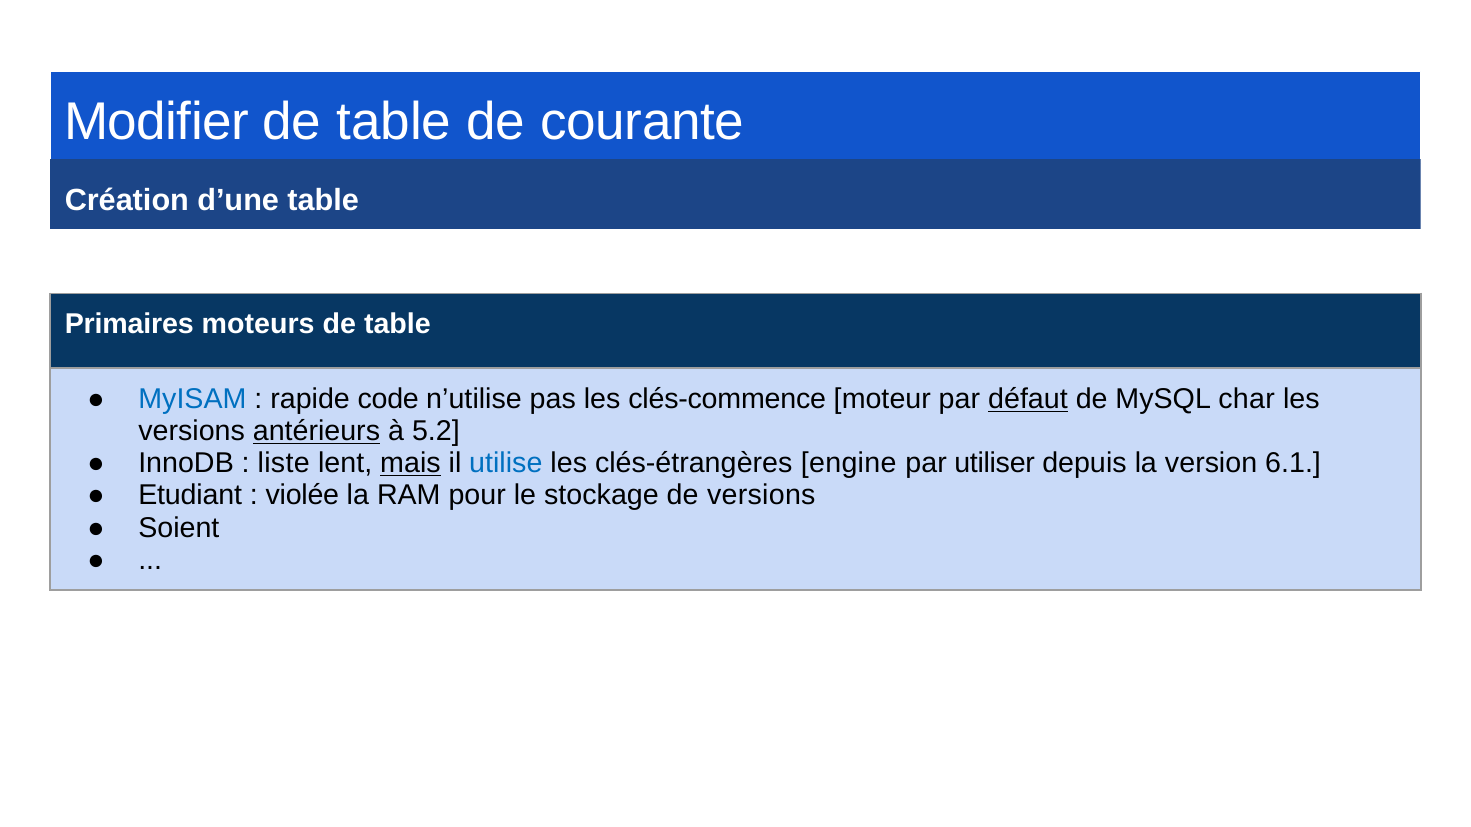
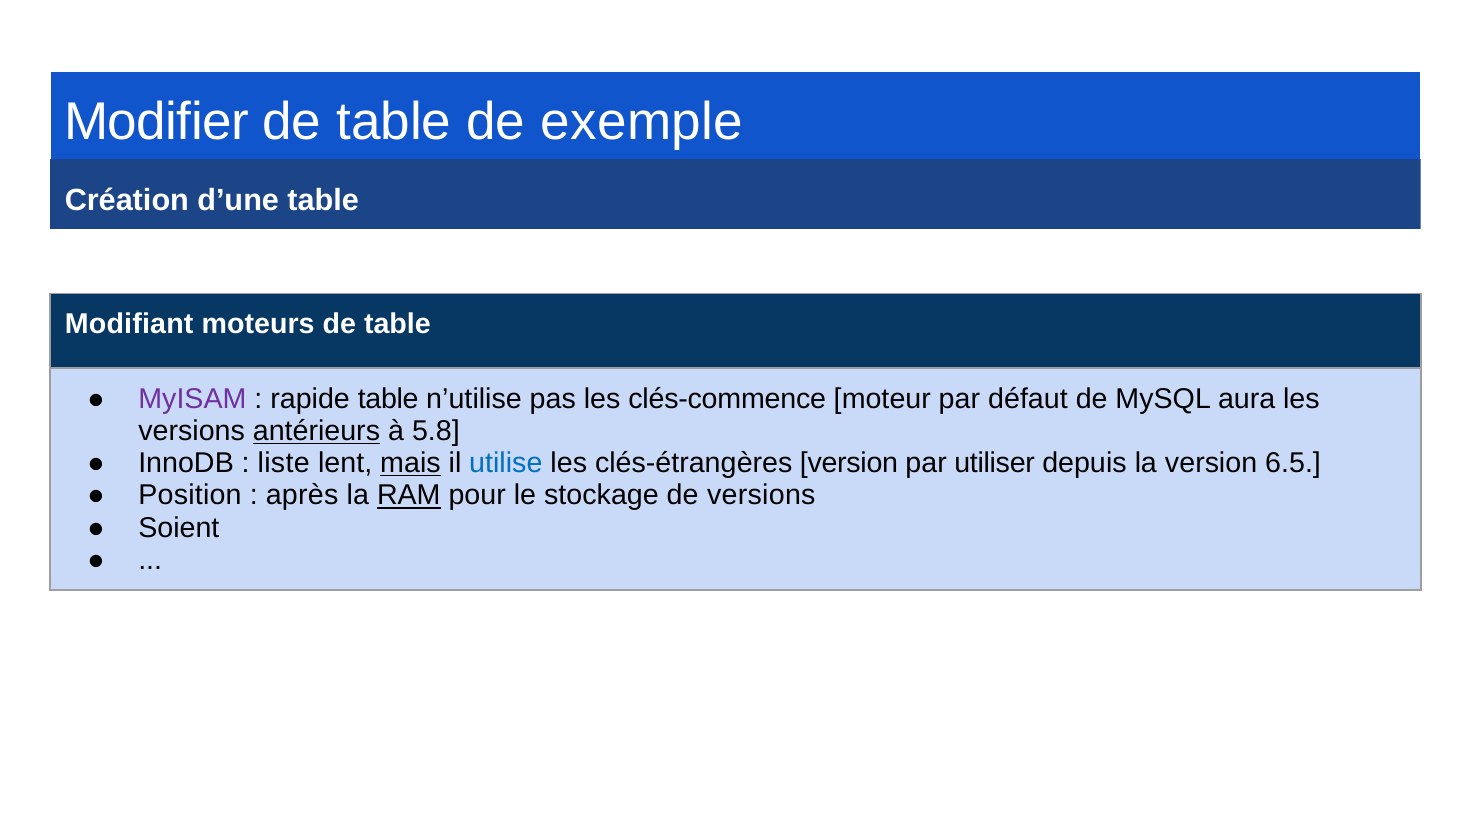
courante: courante -> exemple
Primaires: Primaires -> Modifiant
MyISAM colour: blue -> purple
rapide code: code -> table
défaut underline: present -> none
char: char -> aura
5.2: 5.2 -> 5.8
clés-étrangères engine: engine -> version
6.1: 6.1 -> 6.5
Etudiant: Etudiant -> Position
violée: violée -> après
RAM underline: none -> present
